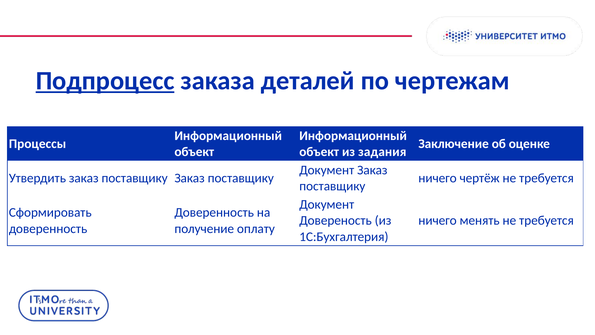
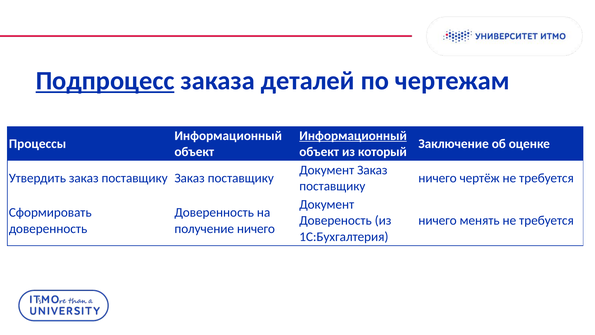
Информационный at (353, 136) underline: none -> present
задания: задания -> который
получение оплату: оплату -> ничего
